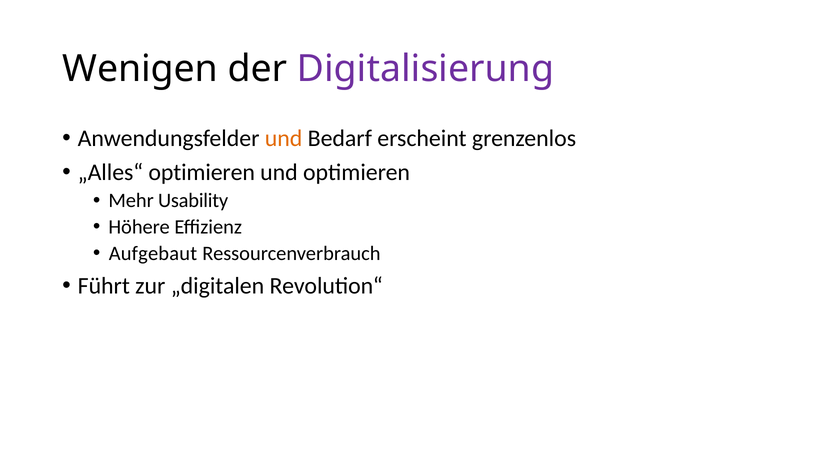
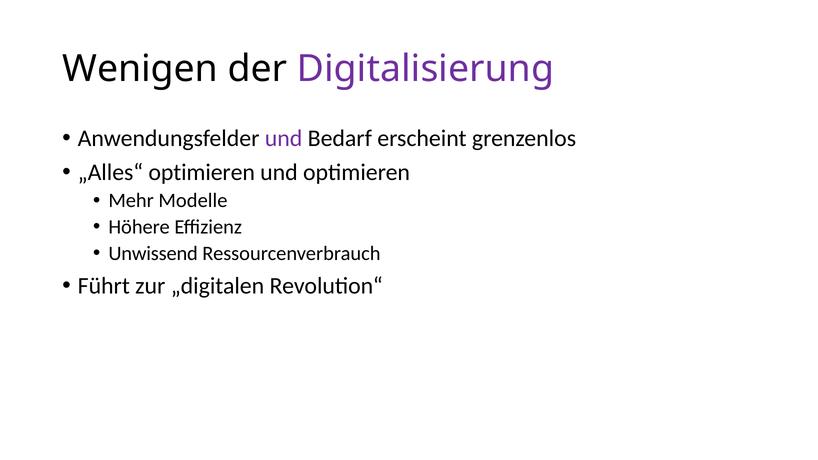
und at (284, 138) colour: orange -> purple
Usability: Usability -> Modelle
Aufgebaut: Aufgebaut -> Unwissend
